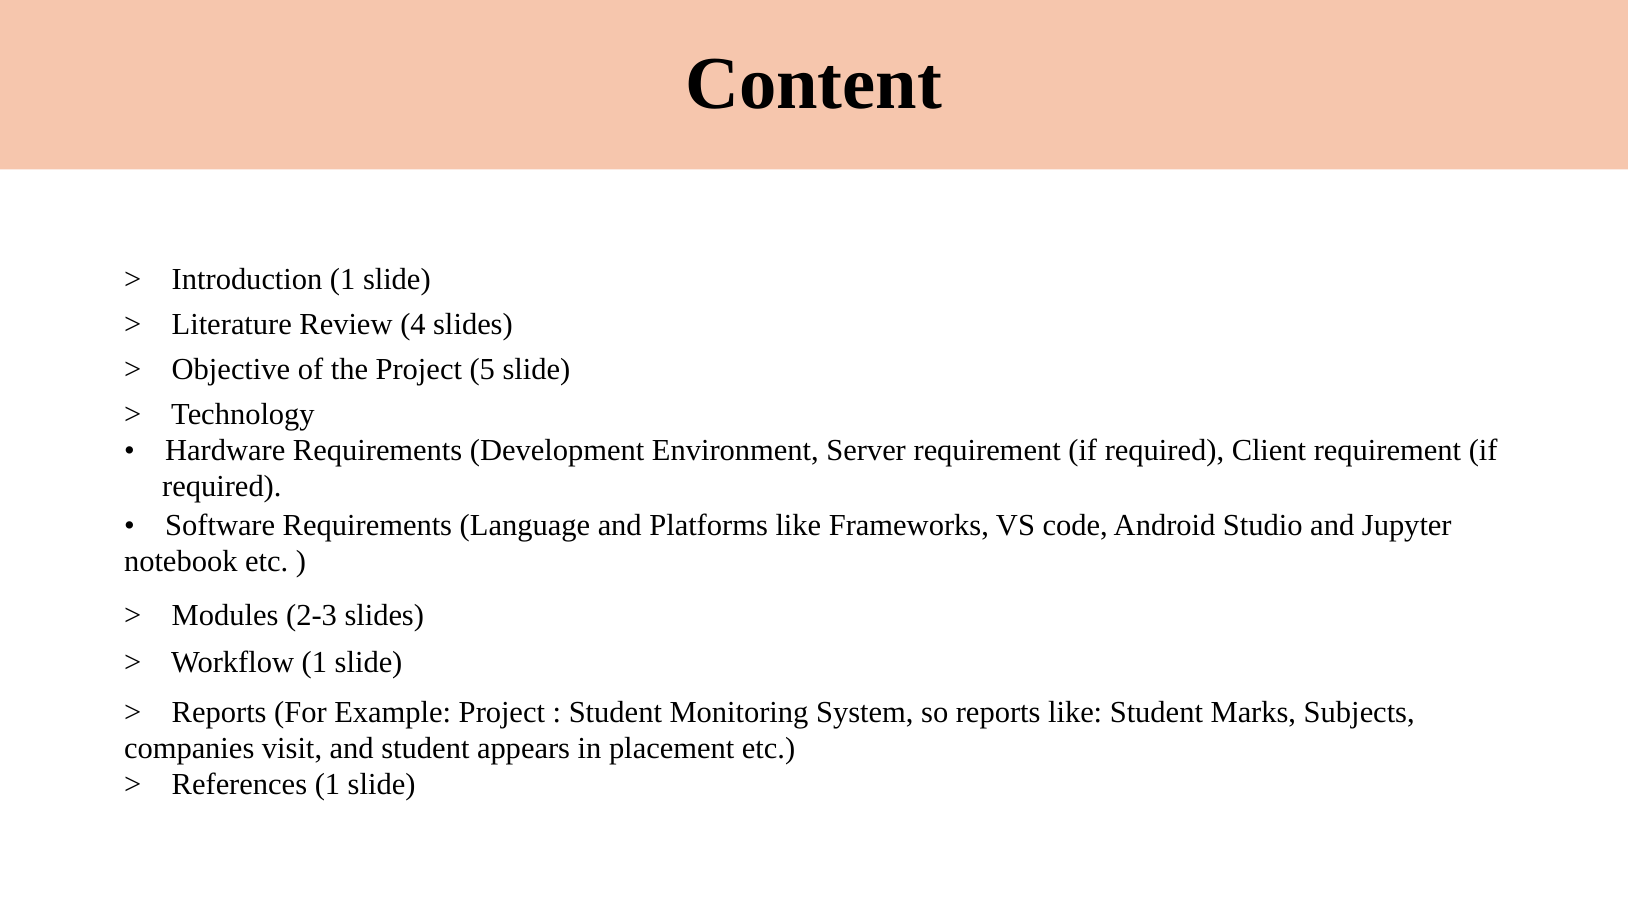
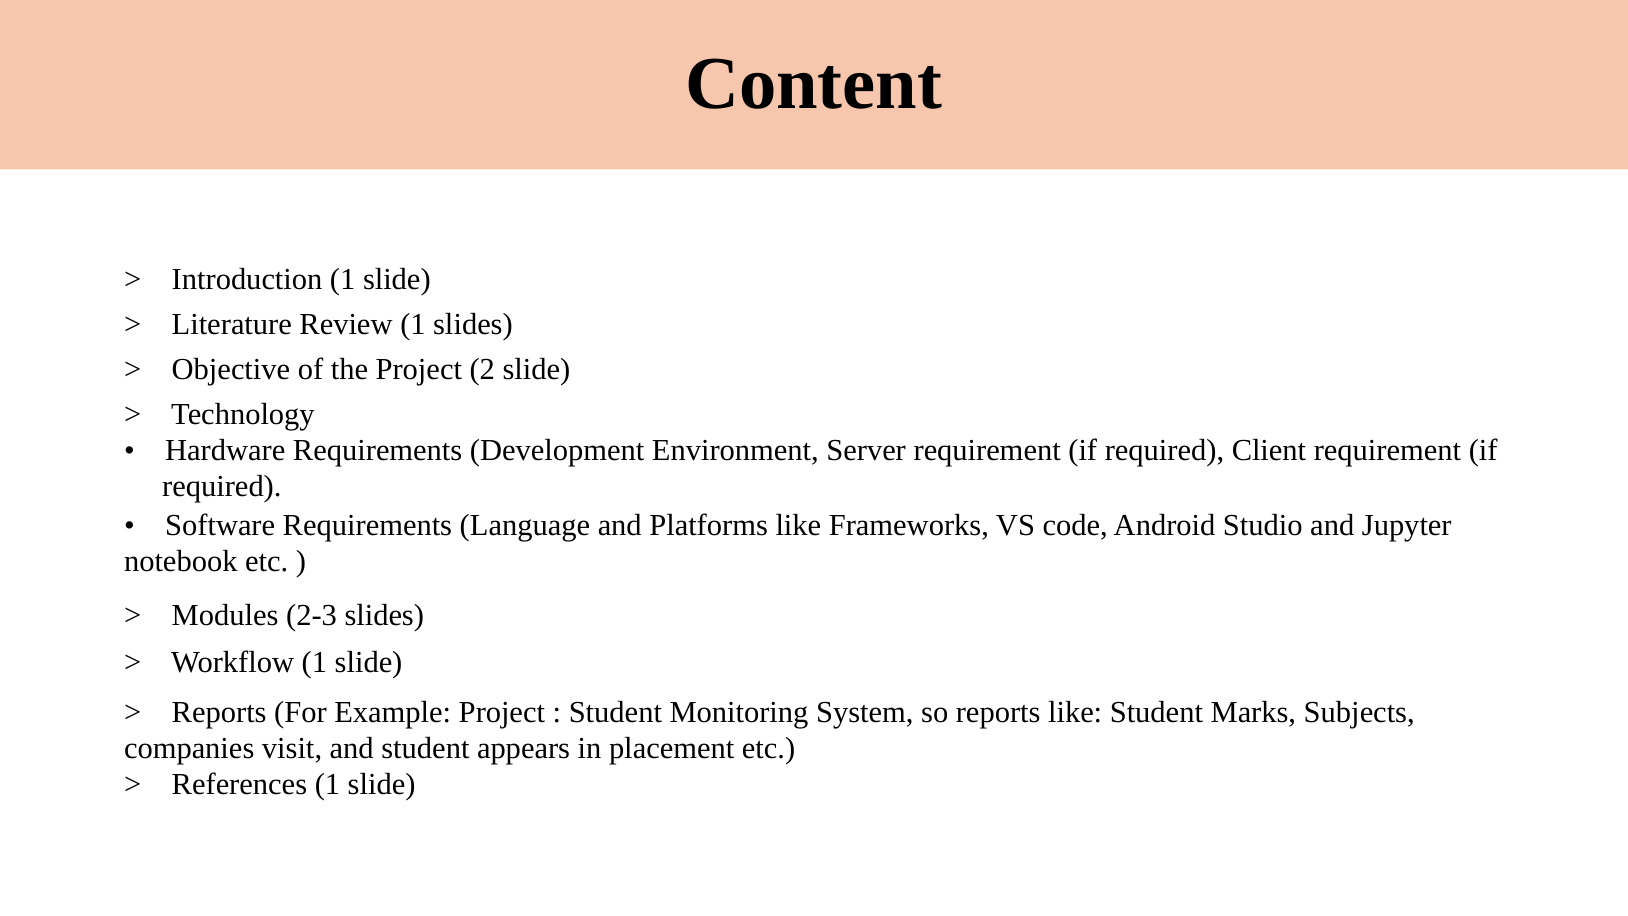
Review 4: 4 -> 1
5: 5 -> 2
